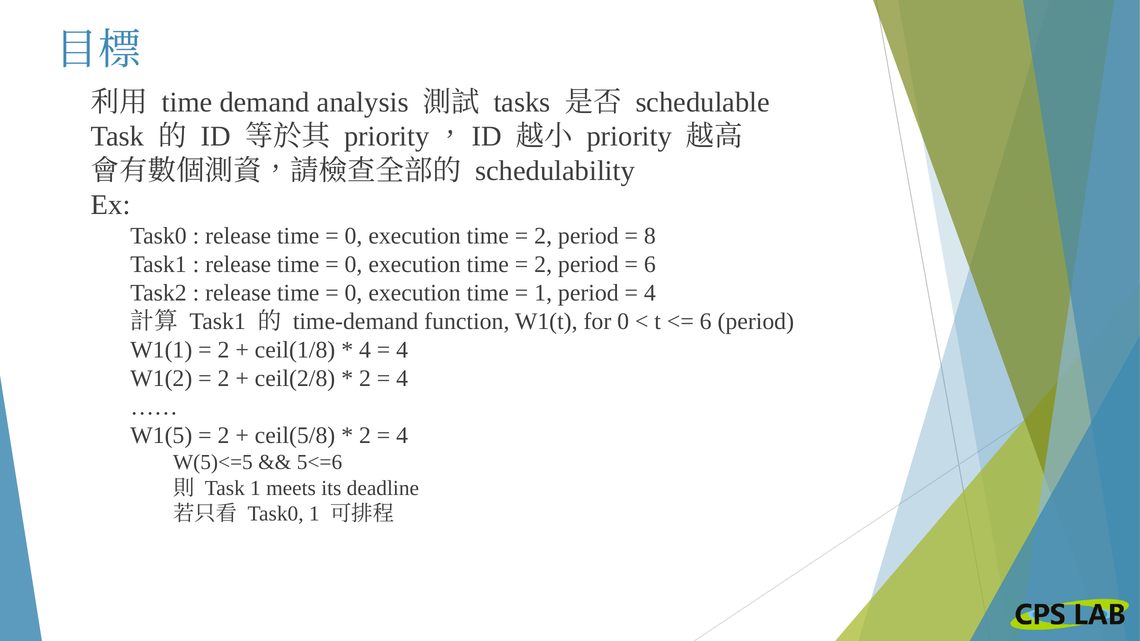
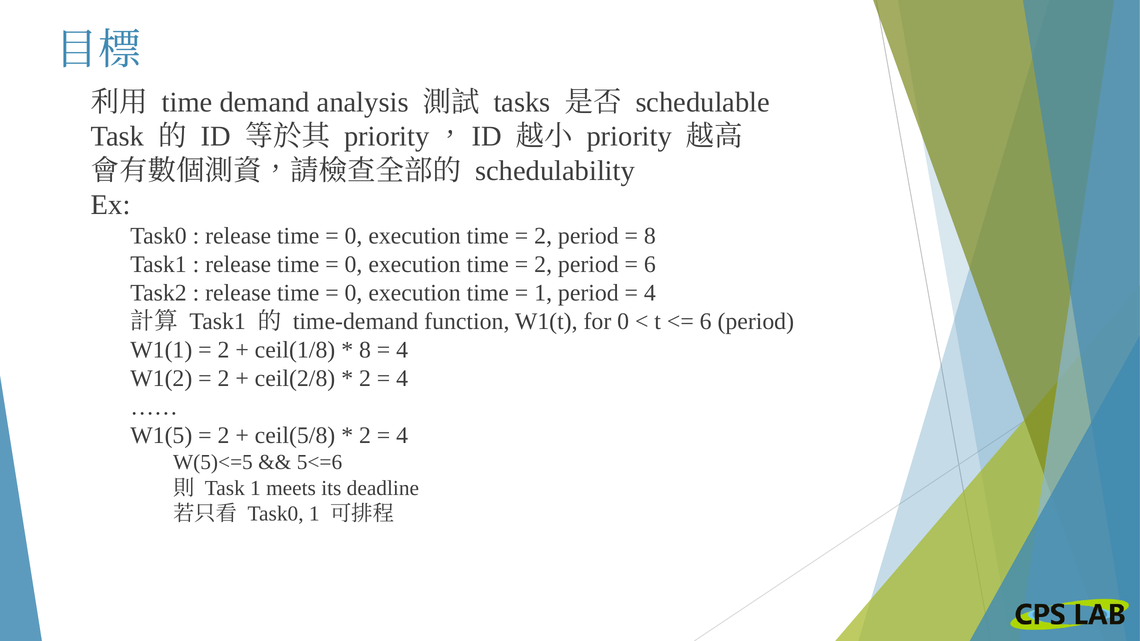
4 at (365, 350): 4 -> 8
